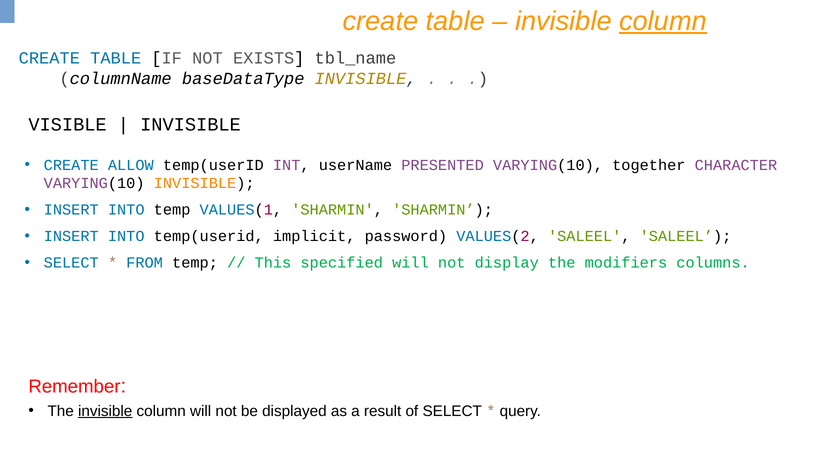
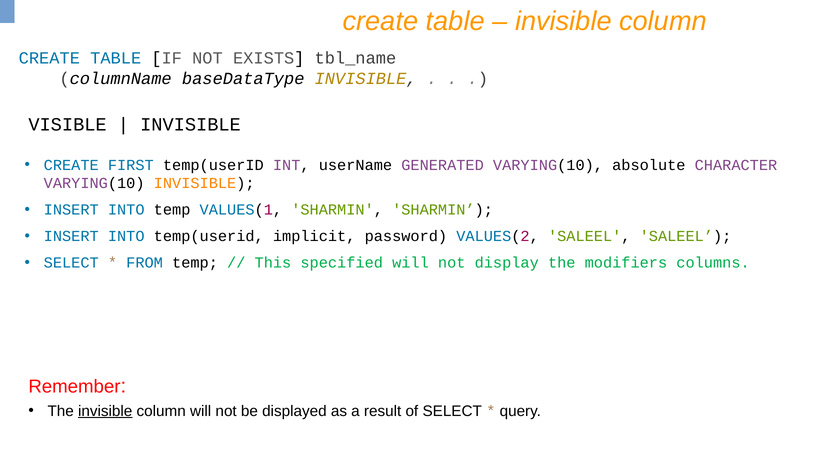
column at (663, 21) underline: present -> none
ALLOW: ALLOW -> FIRST
PRESENTED: PRESENTED -> GENERATED
together: together -> absolute
